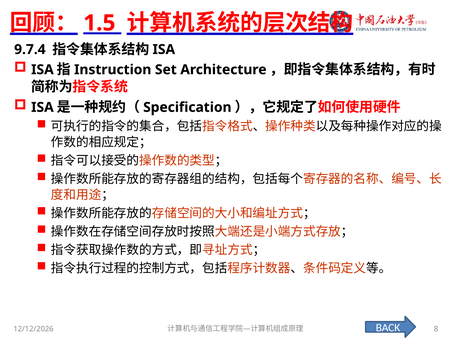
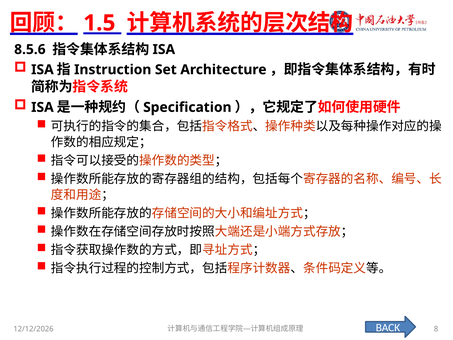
9.7.4: 9.7.4 -> 8.5.6
